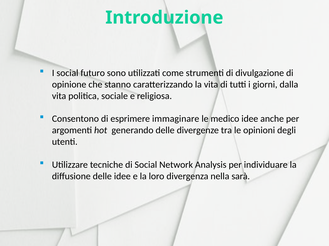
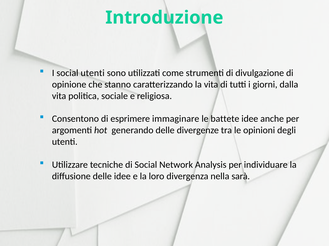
social futuro: futuro -> utenti
medico: medico -> battete
